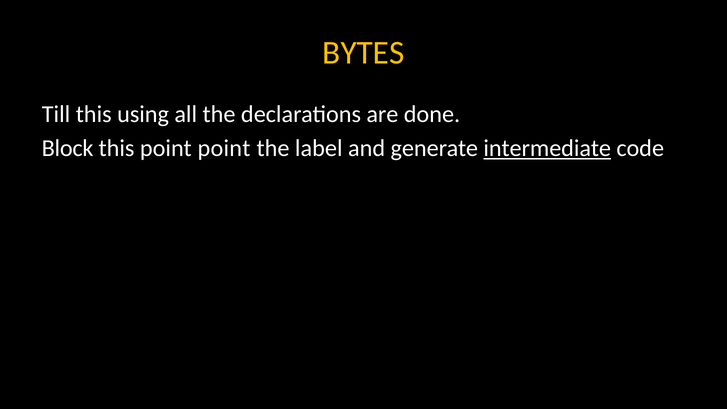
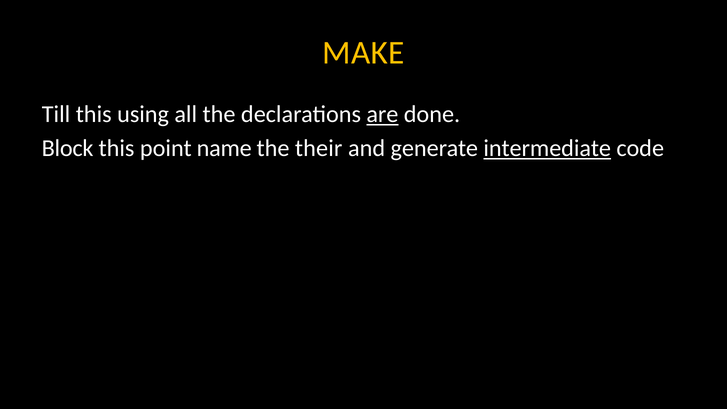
BYTES: BYTES -> MAKE
are underline: none -> present
point point: point -> name
label: label -> their
